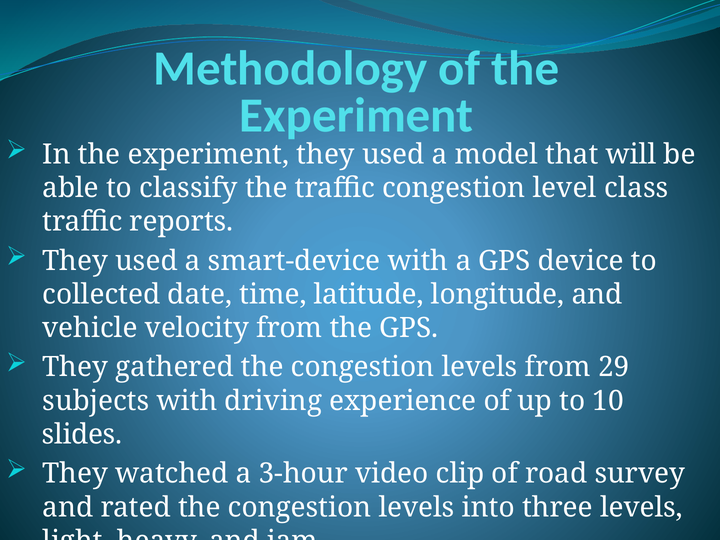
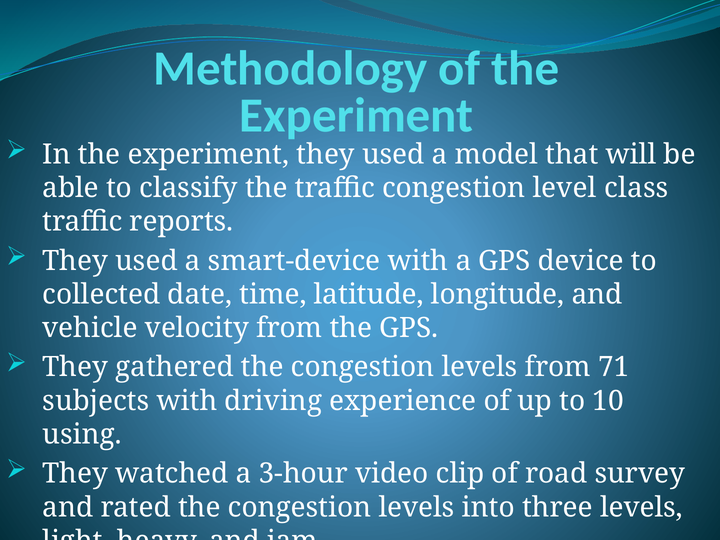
29: 29 -> 71
slides: slides -> using
